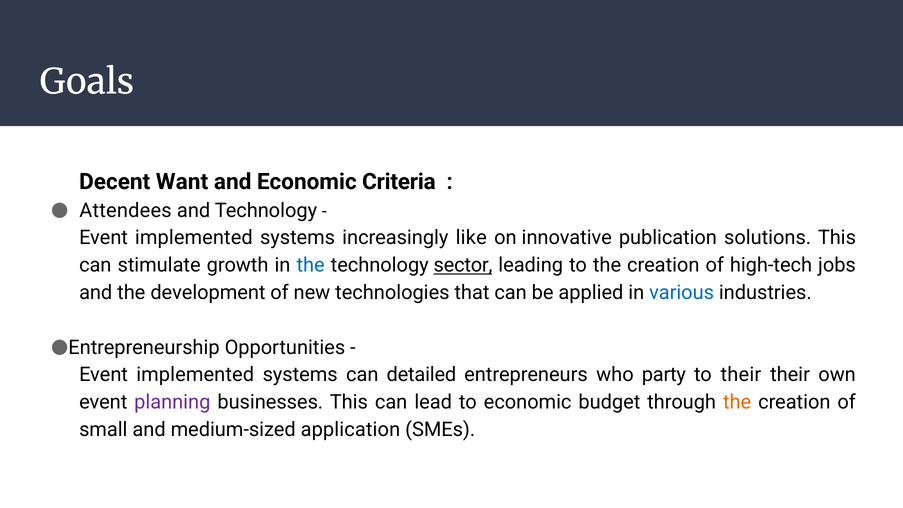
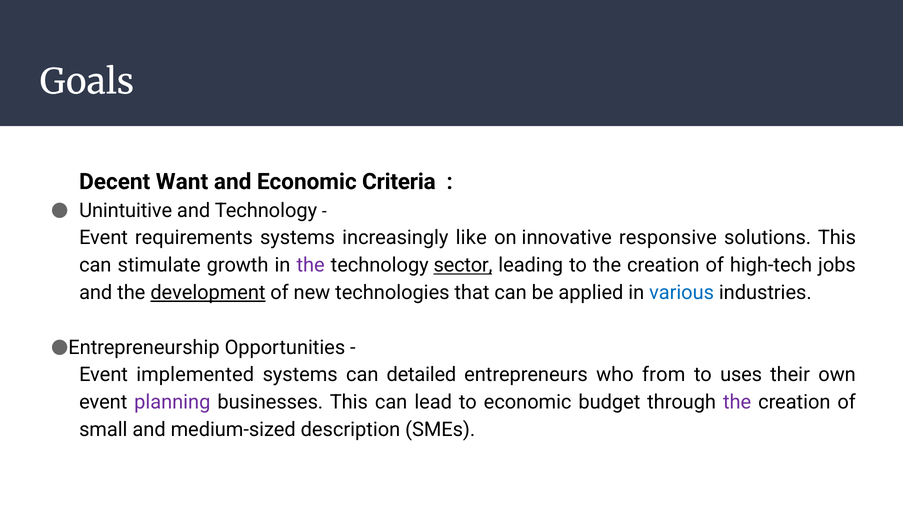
Attendees: Attendees -> Unintuitive
implemented at (194, 238): implemented -> requirements
publication: publication -> responsive
the at (311, 265) colour: blue -> purple
development underline: none -> present
party: party -> from
to their: their -> uses
the at (737, 402) colour: orange -> purple
application: application -> description
